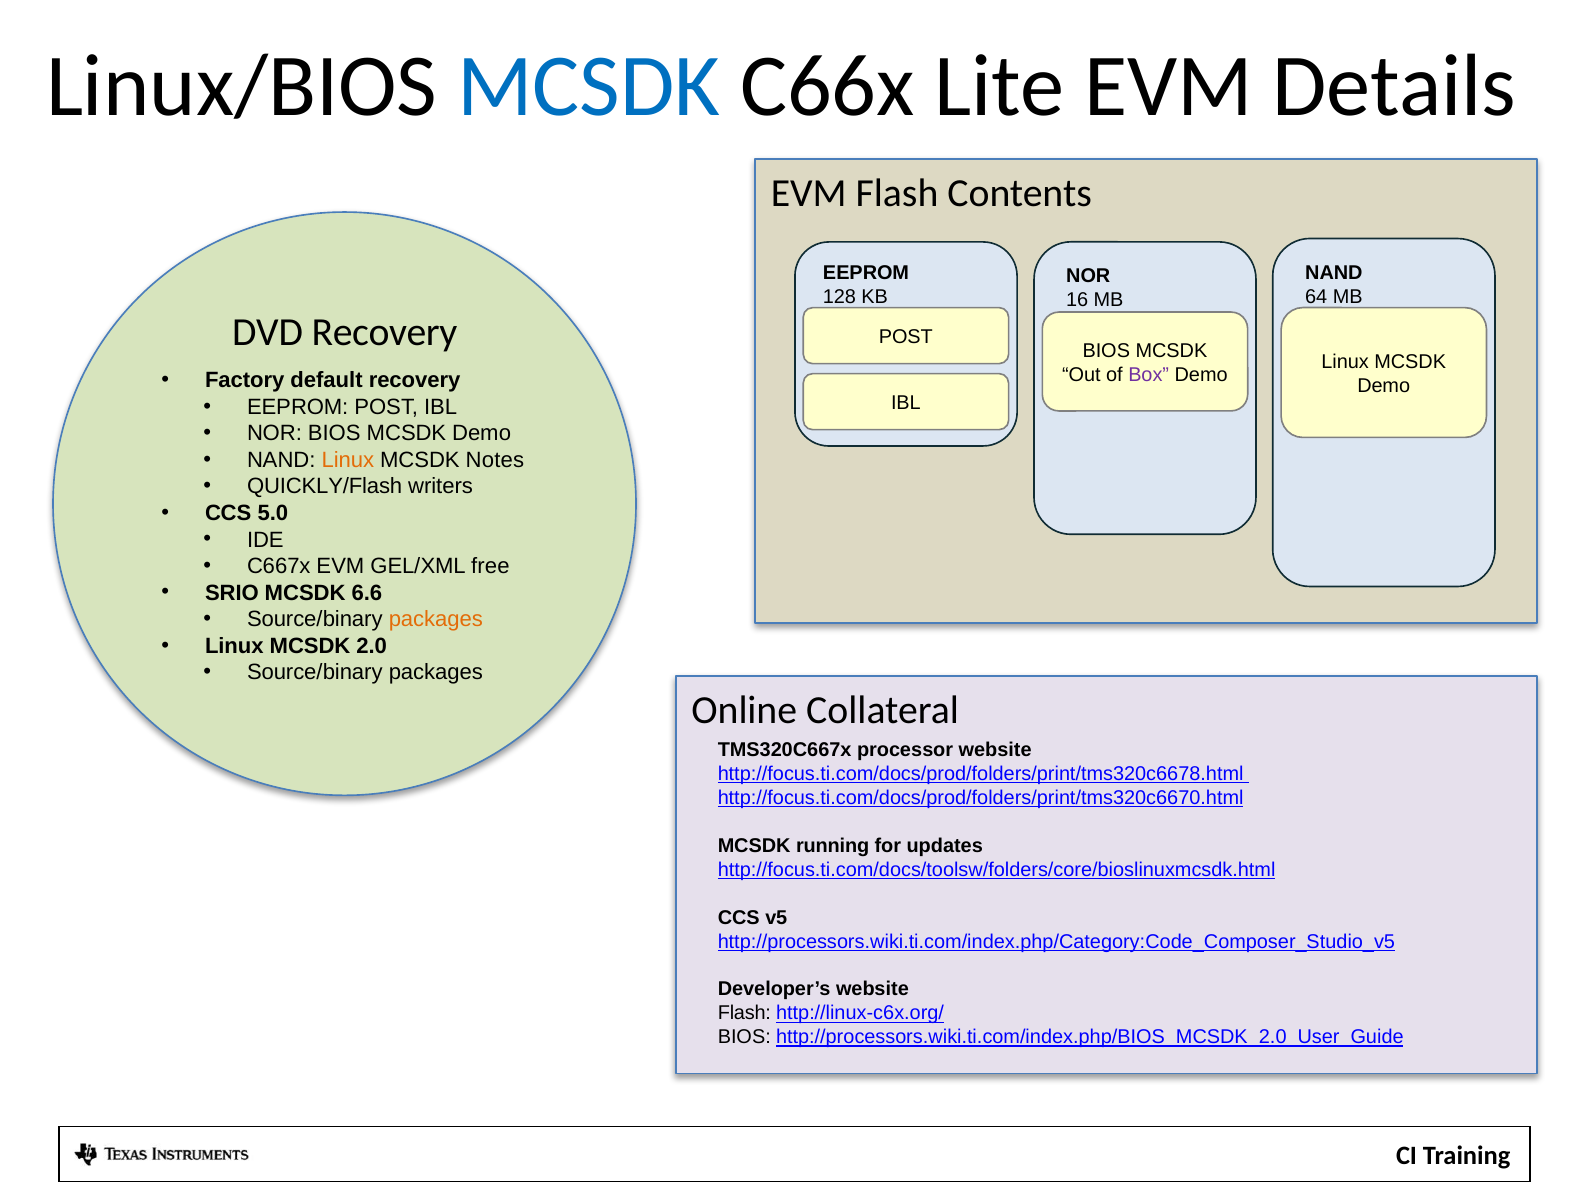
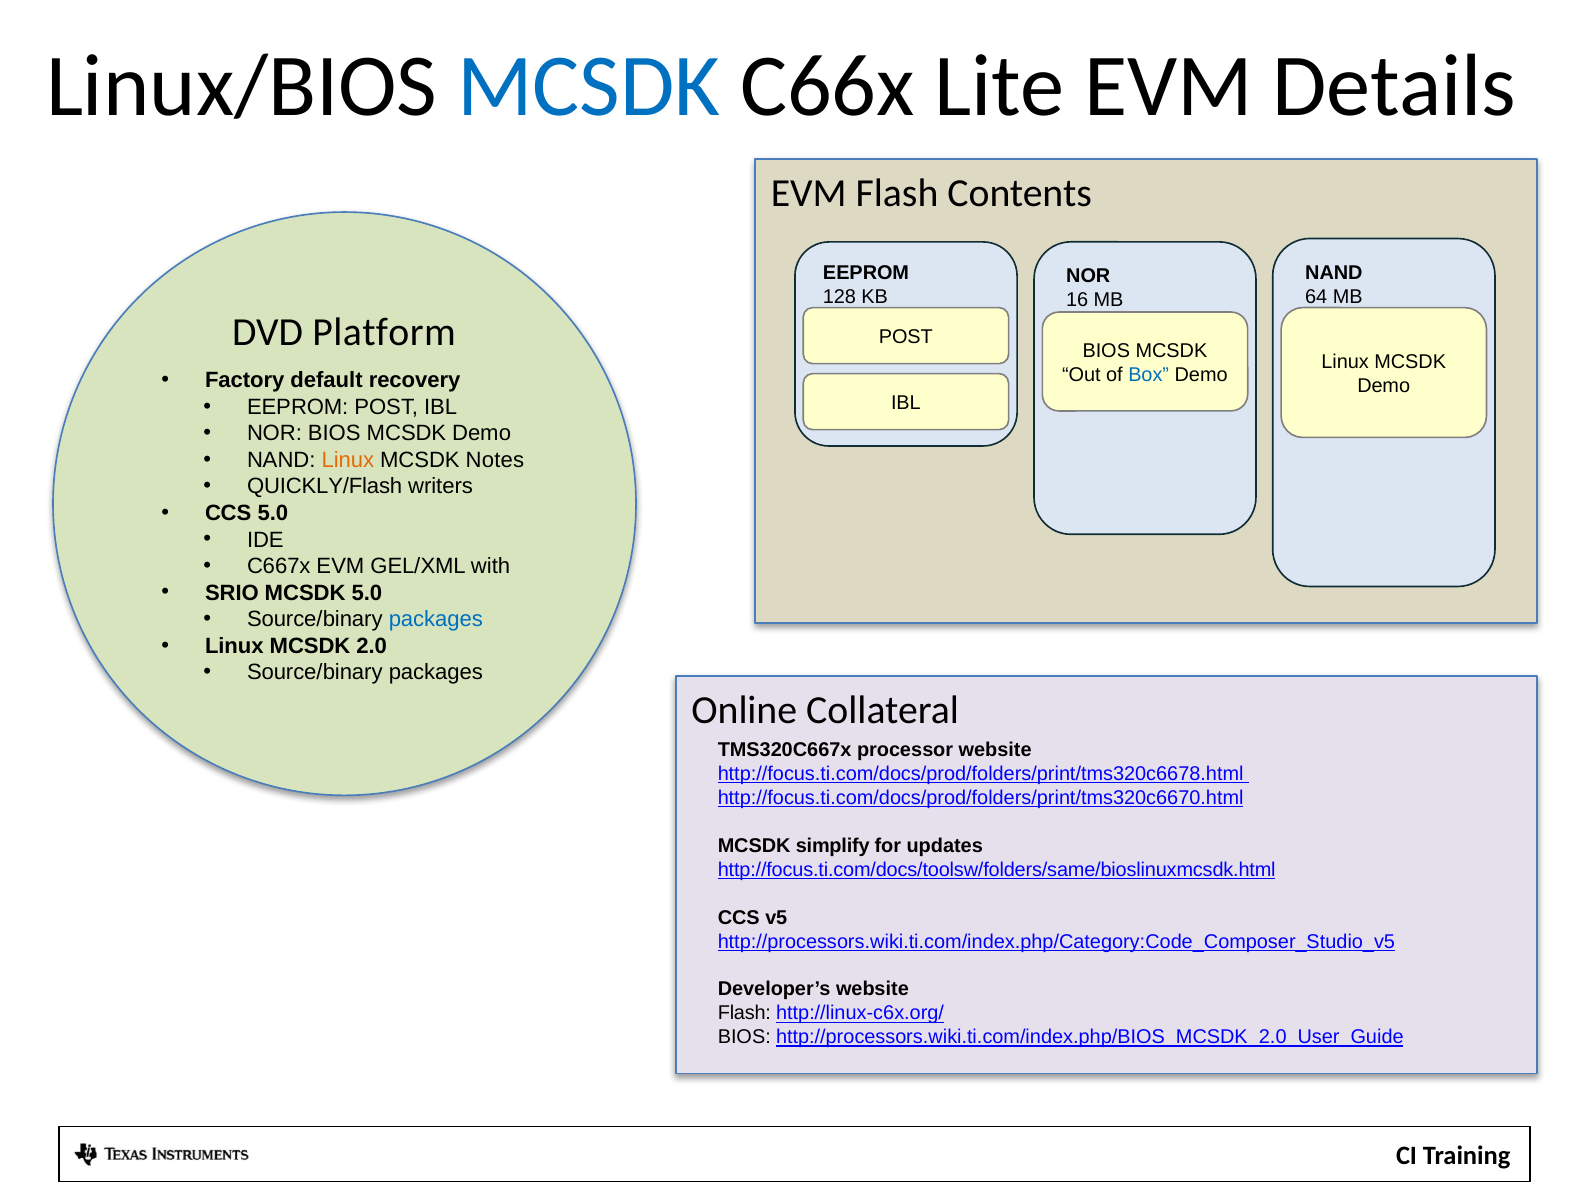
DVD Recovery: Recovery -> Platform
Box colour: purple -> blue
free: free -> with
MCSDK 6.6: 6.6 -> 5.0
packages at (436, 619) colour: orange -> blue
running: running -> simplify
http://focus.ti.com/docs/toolsw/folders/core/bioslinuxmcsdk.html: http://focus.ti.com/docs/toolsw/folders/core/bioslinuxmcsdk.html -> http://focus.ti.com/docs/toolsw/folders/same/bioslinuxmcsdk.html
